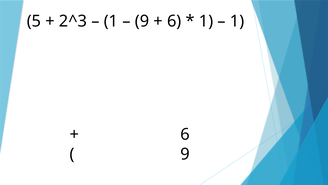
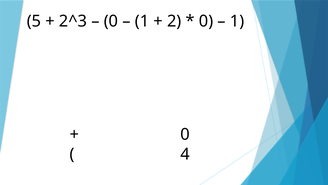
1 at (111, 21): 1 -> 0
9 at (142, 21): 9 -> 1
6 at (174, 21): 6 -> 2
1 at (206, 21): 1 -> 0
6 at (185, 134): 6 -> 0
9 at (185, 154): 9 -> 4
